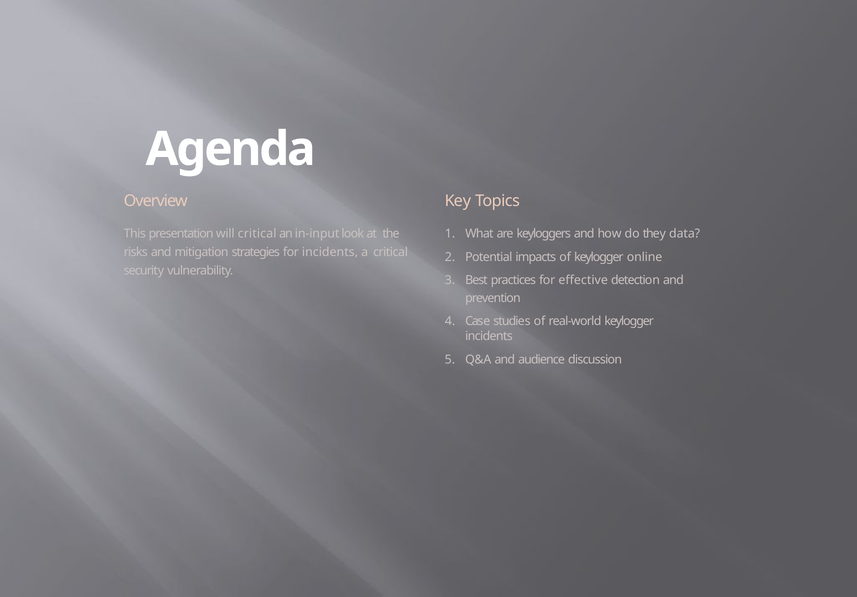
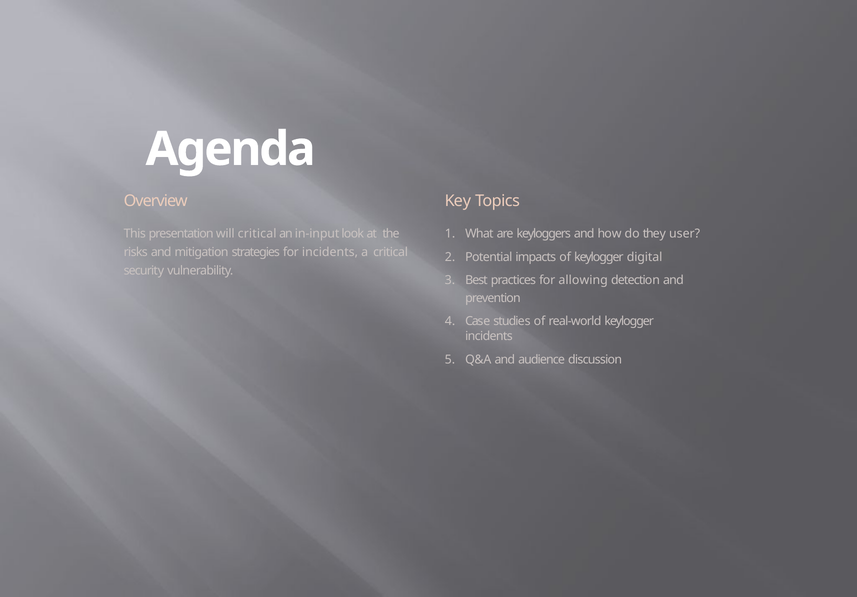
data: data -> user
online: online -> digital
effective: effective -> allowing
